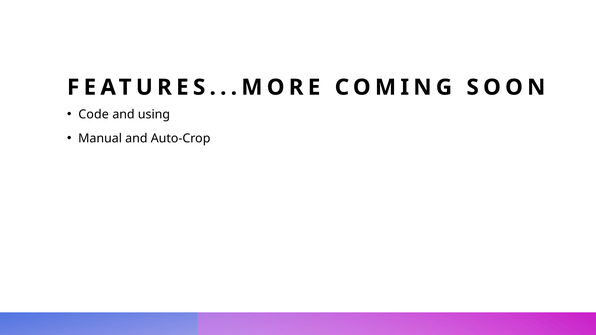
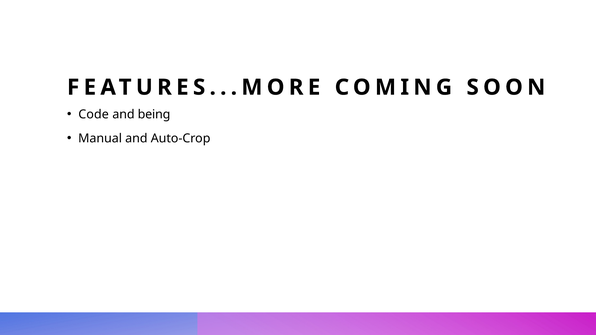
using: using -> being
